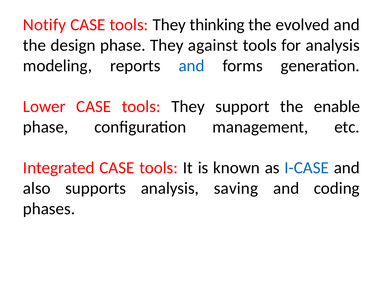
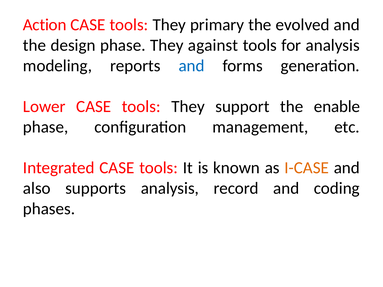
Notify: Notify -> Action
thinking: thinking -> primary
I-CASE colour: blue -> orange
saving: saving -> record
